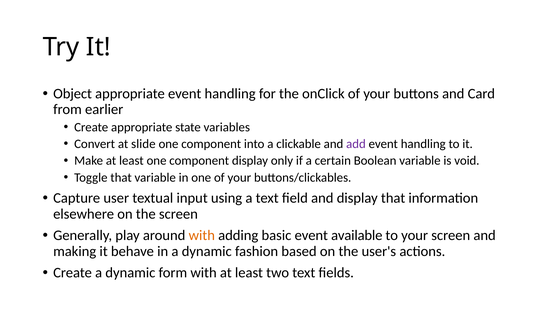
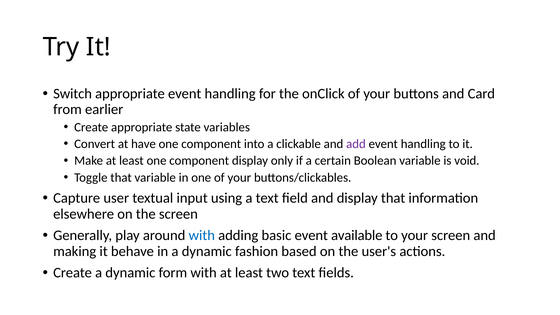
Object: Object -> Switch
slide: slide -> have
with at (202, 235) colour: orange -> blue
